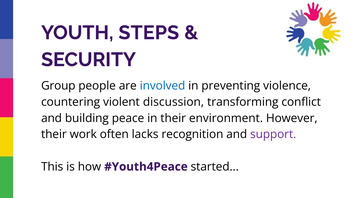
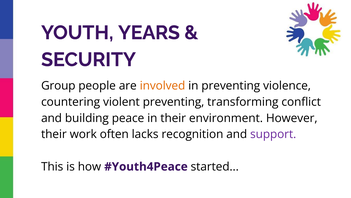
STEPS: STEPS -> YEARS
involved colour: blue -> orange
violent discussion: discussion -> preventing
